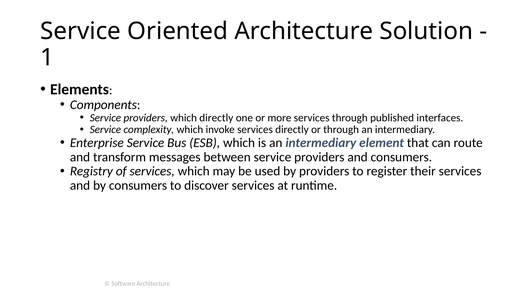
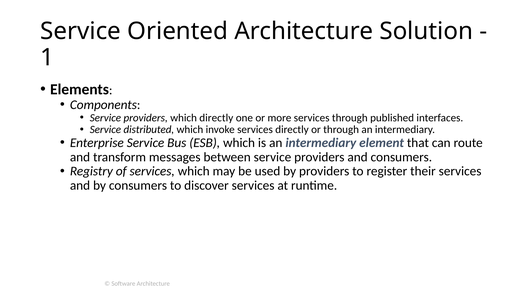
complexity: complexity -> distributed
